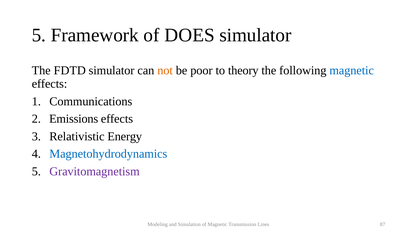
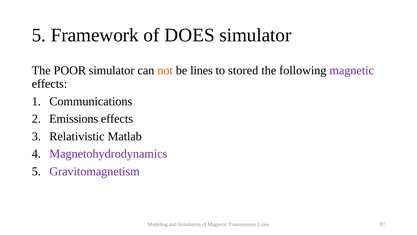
FDTD: FDTD -> POOR
be poor: poor -> lines
theory: theory -> stored
magnetic at (352, 71) colour: blue -> purple
Energy: Energy -> Matlab
Magnetohydrodynamics colour: blue -> purple
